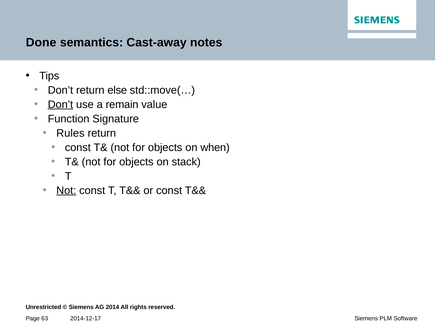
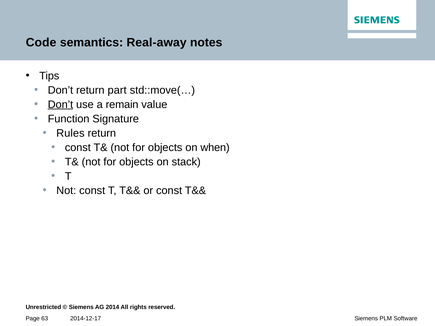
Done: Done -> Code
Cast-away: Cast-away -> Real-away
else: else -> part
Not at (66, 191) underline: present -> none
